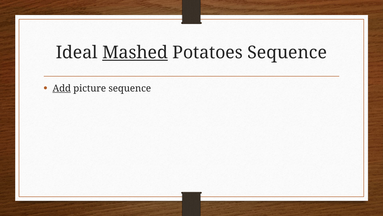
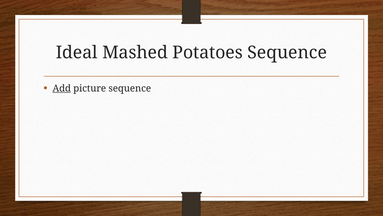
Mashed underline: present -> none
